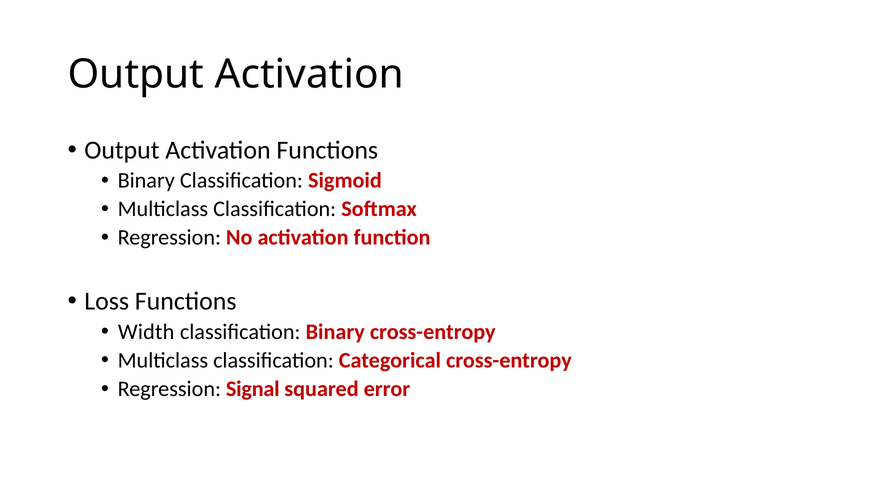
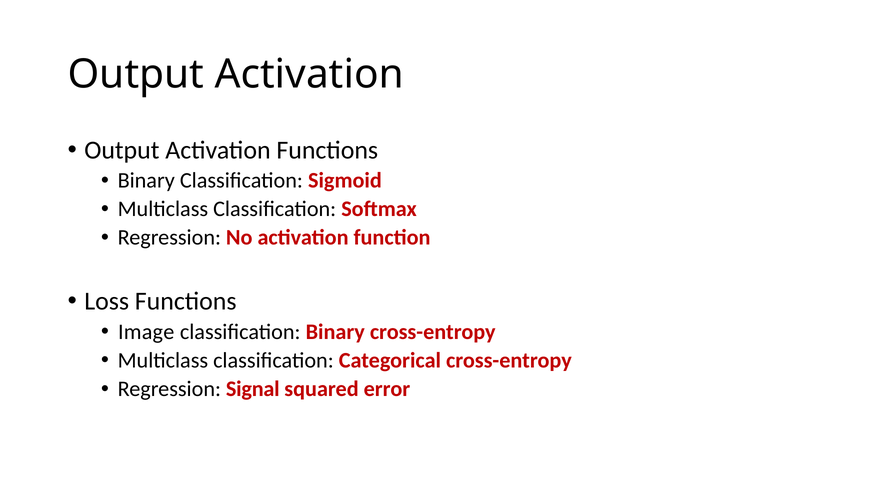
Width: Width -> Image
